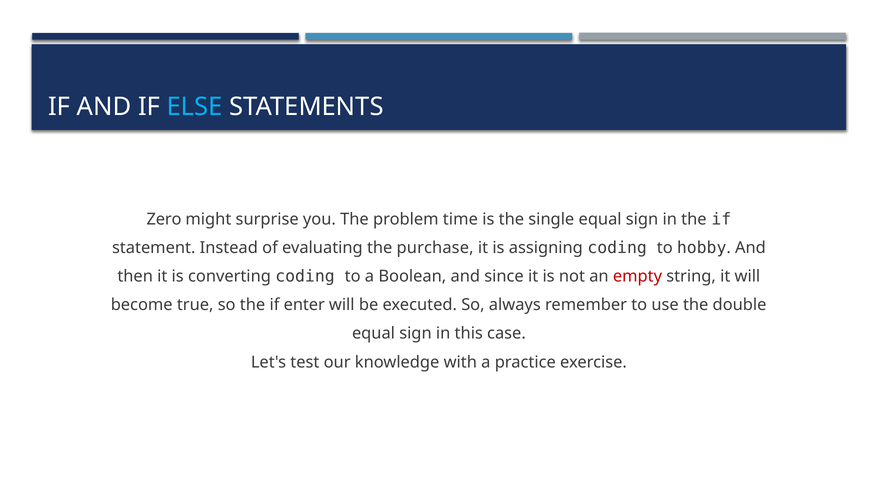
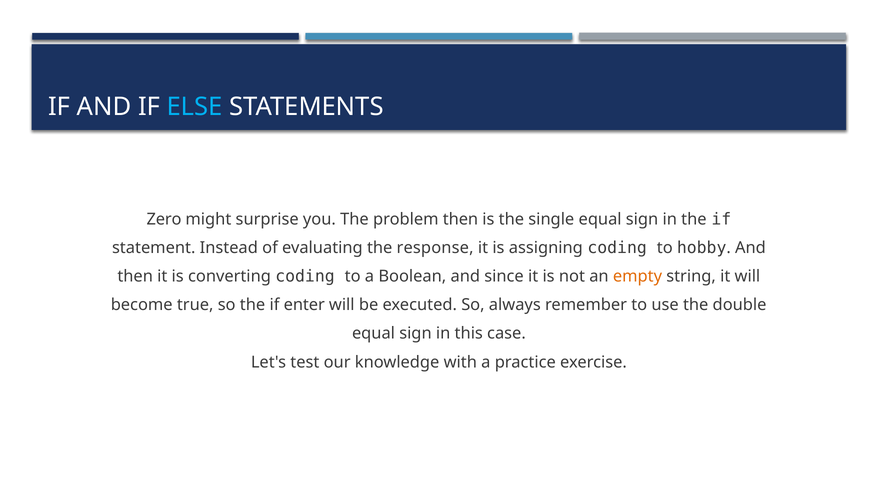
problem time: time -> then
purchase: purchase -> response
empty colour: red -> orange
